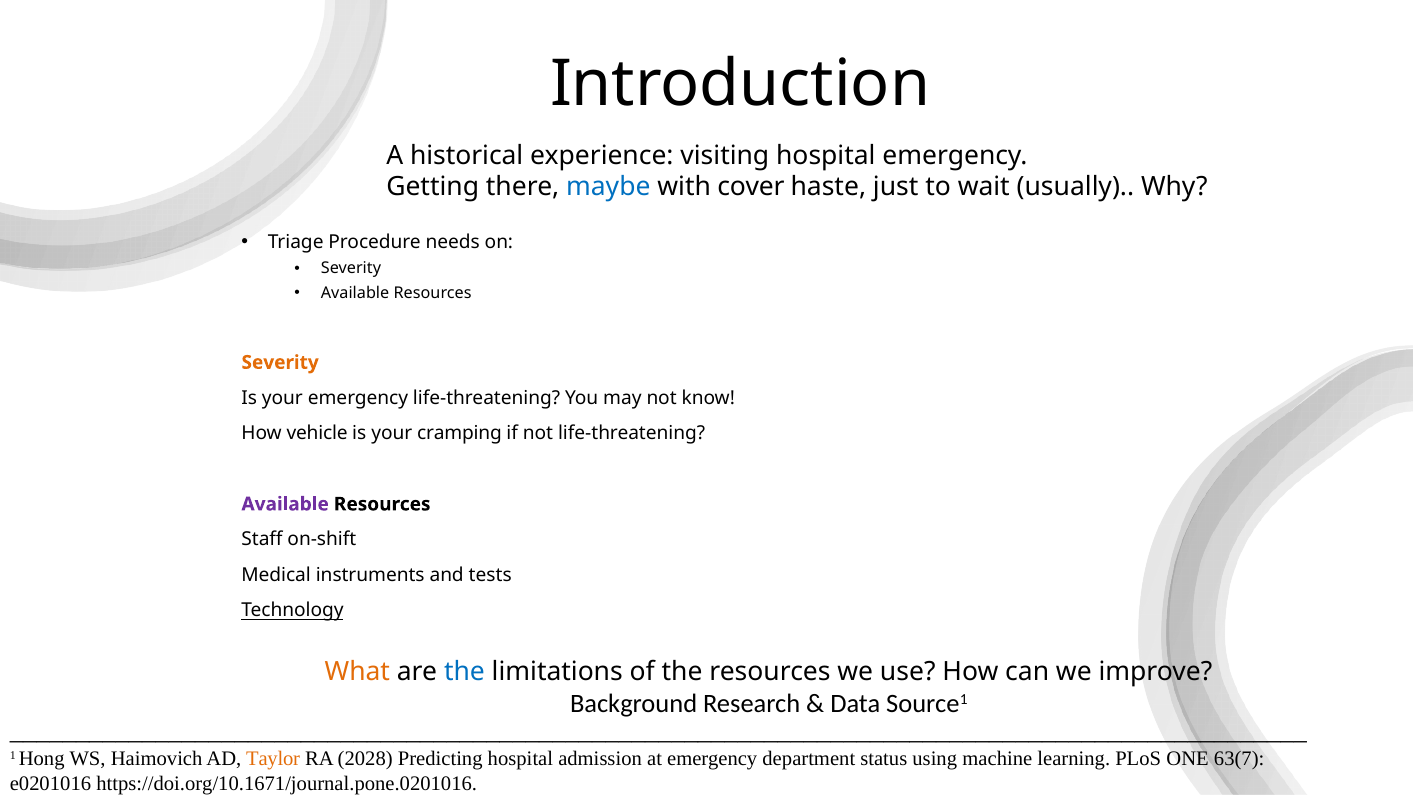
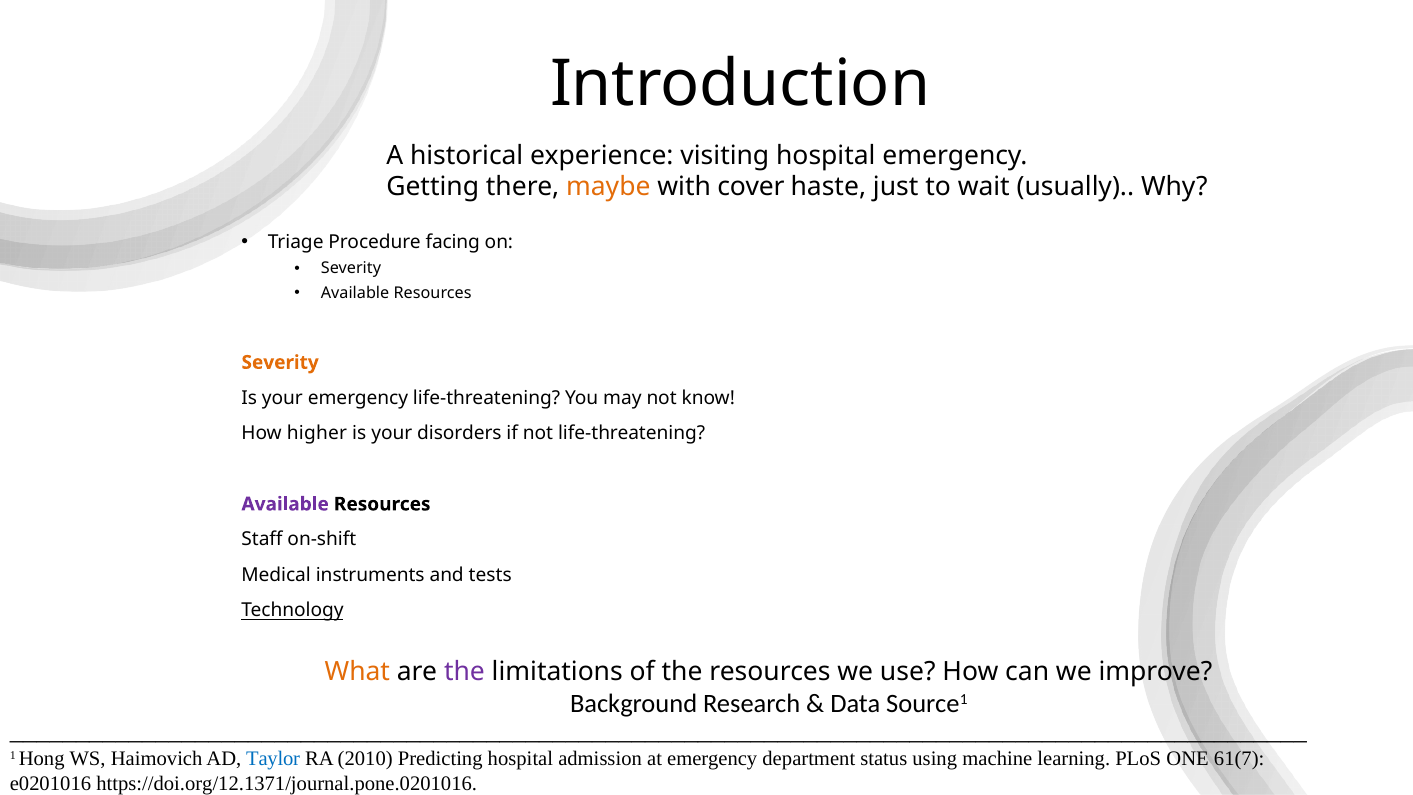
maybe colour: blue -> orange
needs: needs -> facing
vehicle: vehicle -> higher
cramping: cramping -> disorders
the at (464, 672) colour: blue -> purple
Taylor colour: orange -> blue
2028: 2028 -> 2010
63(7: 63(7 -> 61(7
https://doi.org/10.1671/journal.pone.0201016: https://doi.org/10.1671/journal.pone.0201016 -> https://doi.org/12.1371/journal.pone.0201016
